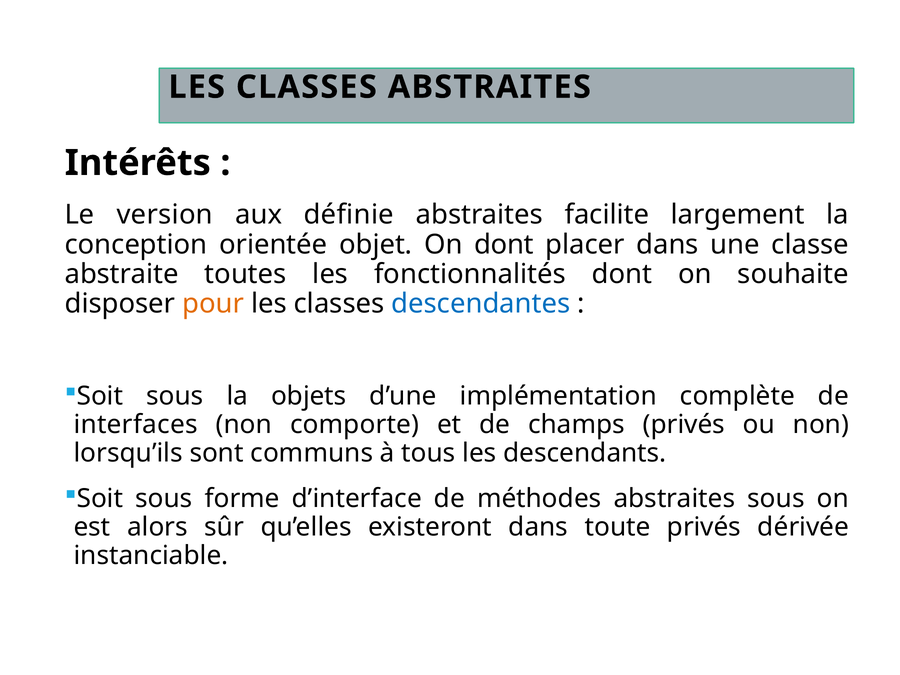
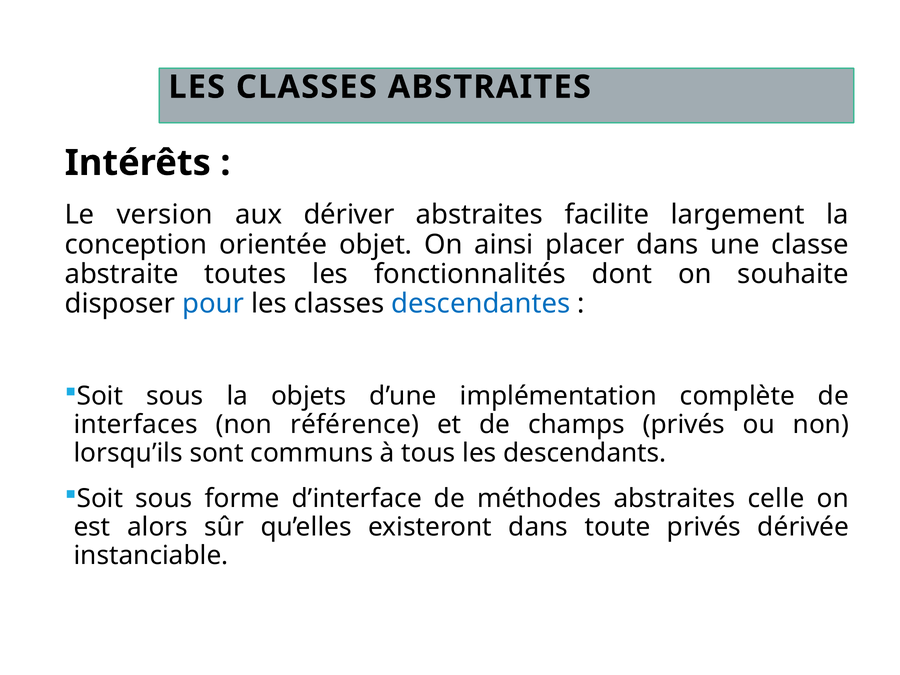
définie: définie -> dériver
On dont: dont -> ainsi
pour colour: orange -> blue
comporte: comporte -> référence
abstraites sous: sous -> celle
